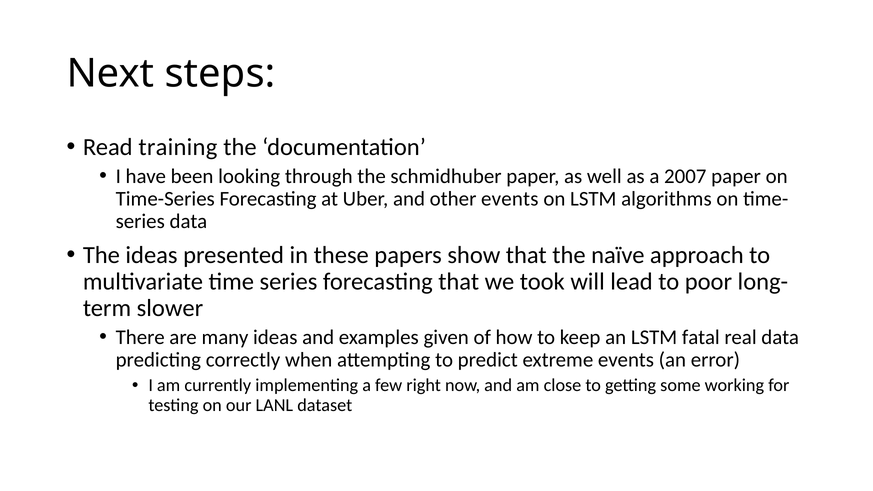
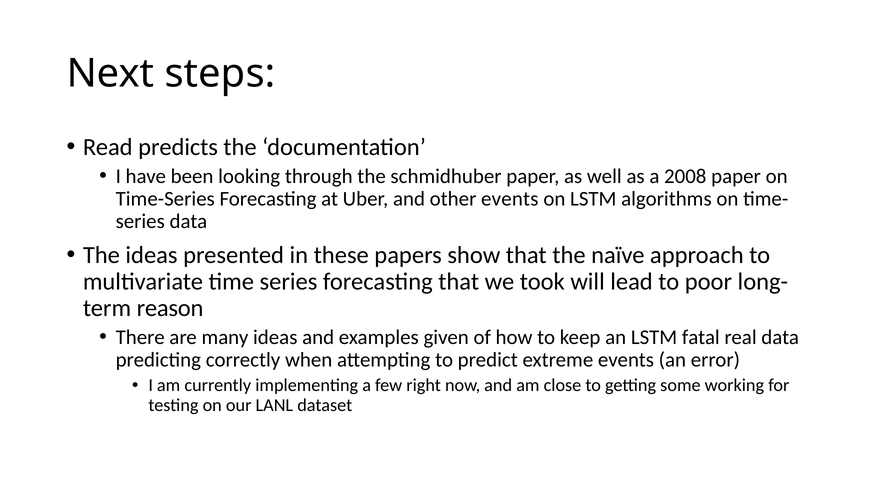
training: training -> predicts
2007: 2007 -> 2008
slower: slower -> reason
